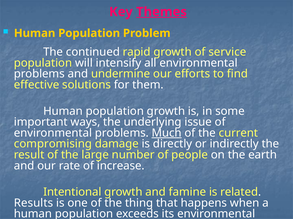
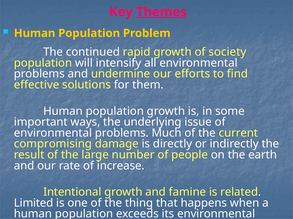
service: service -> society
Much underline: present -> none
Results: Results -> Limited
